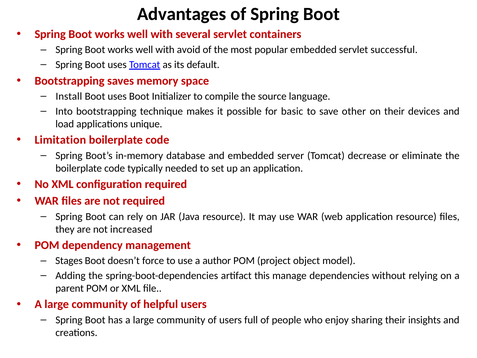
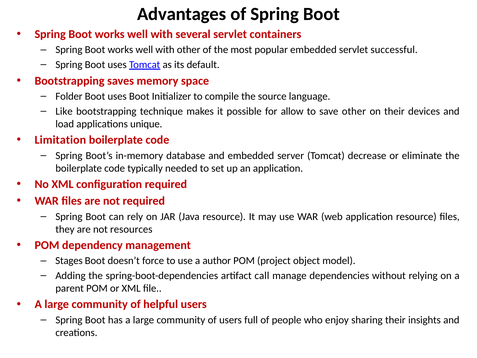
with avoid: avoid -> other
Install: Install -> Folder
Into: Into -> Like
basic: basic -> allow
increased: increased -> resources
this: this -> call
